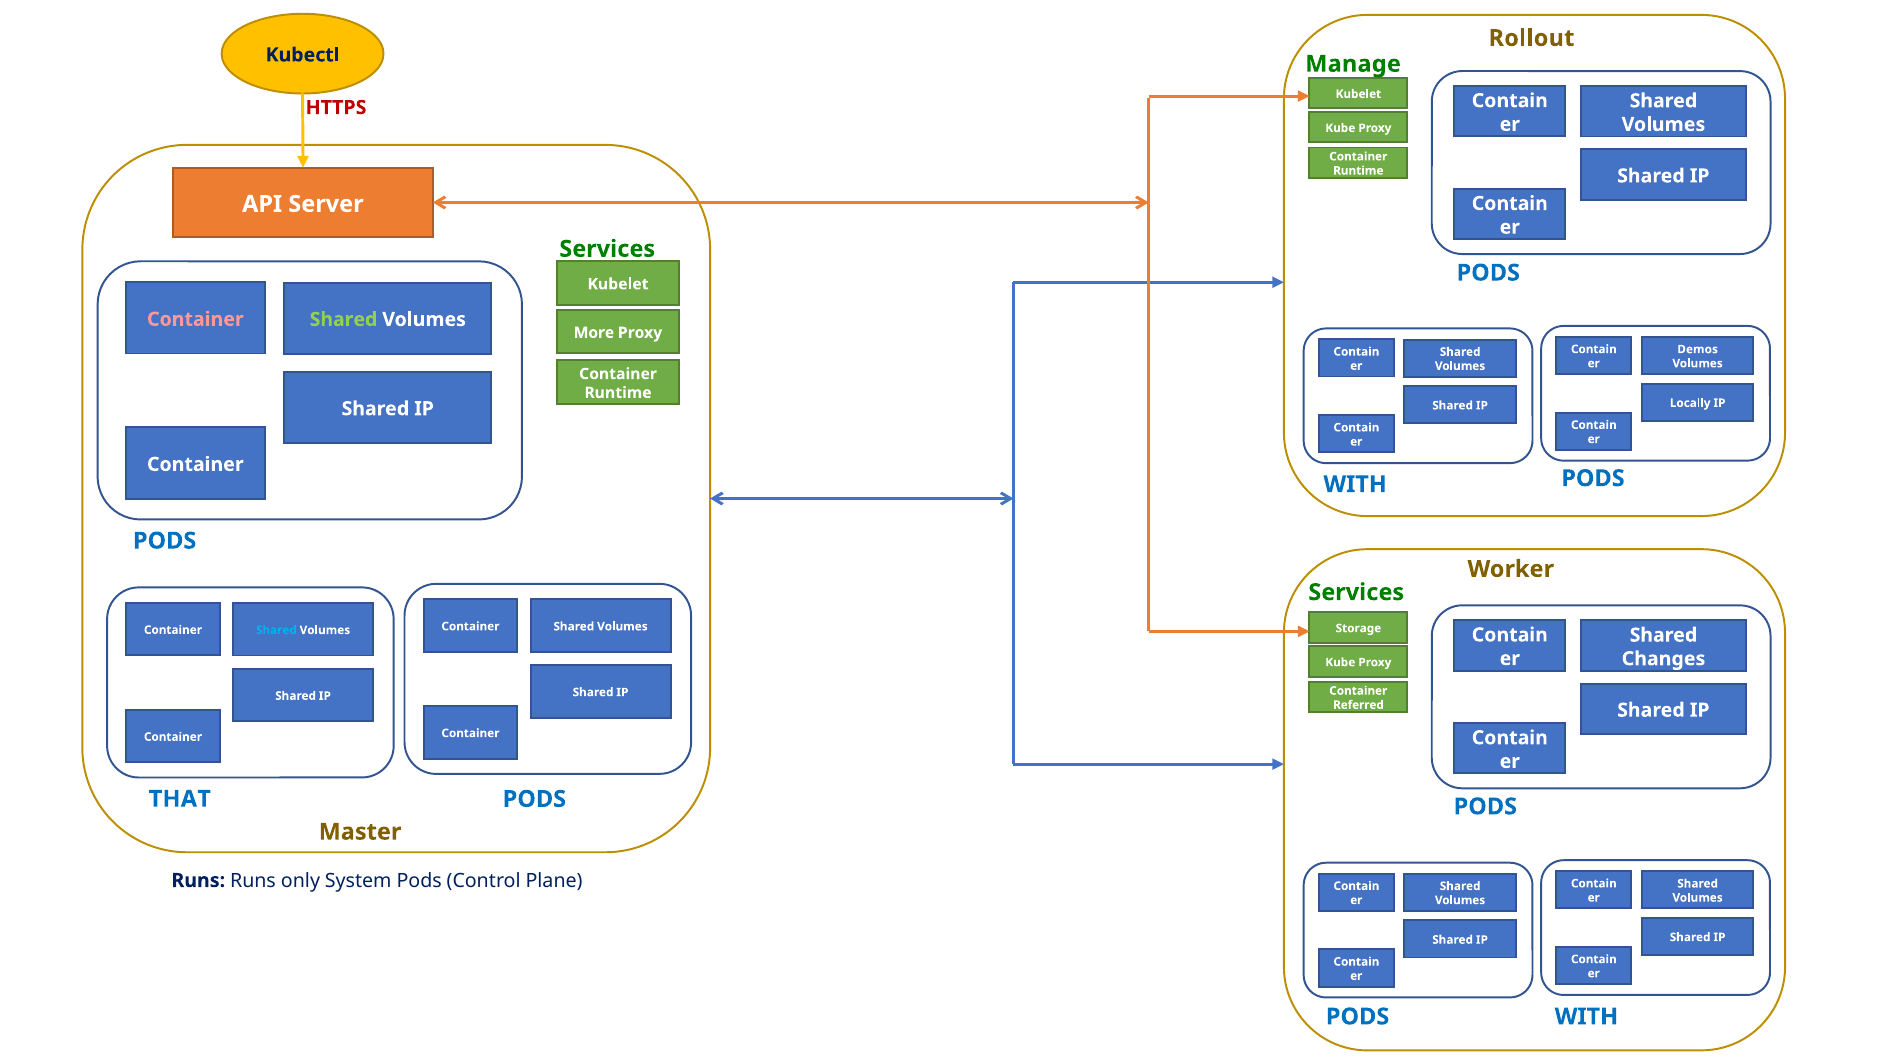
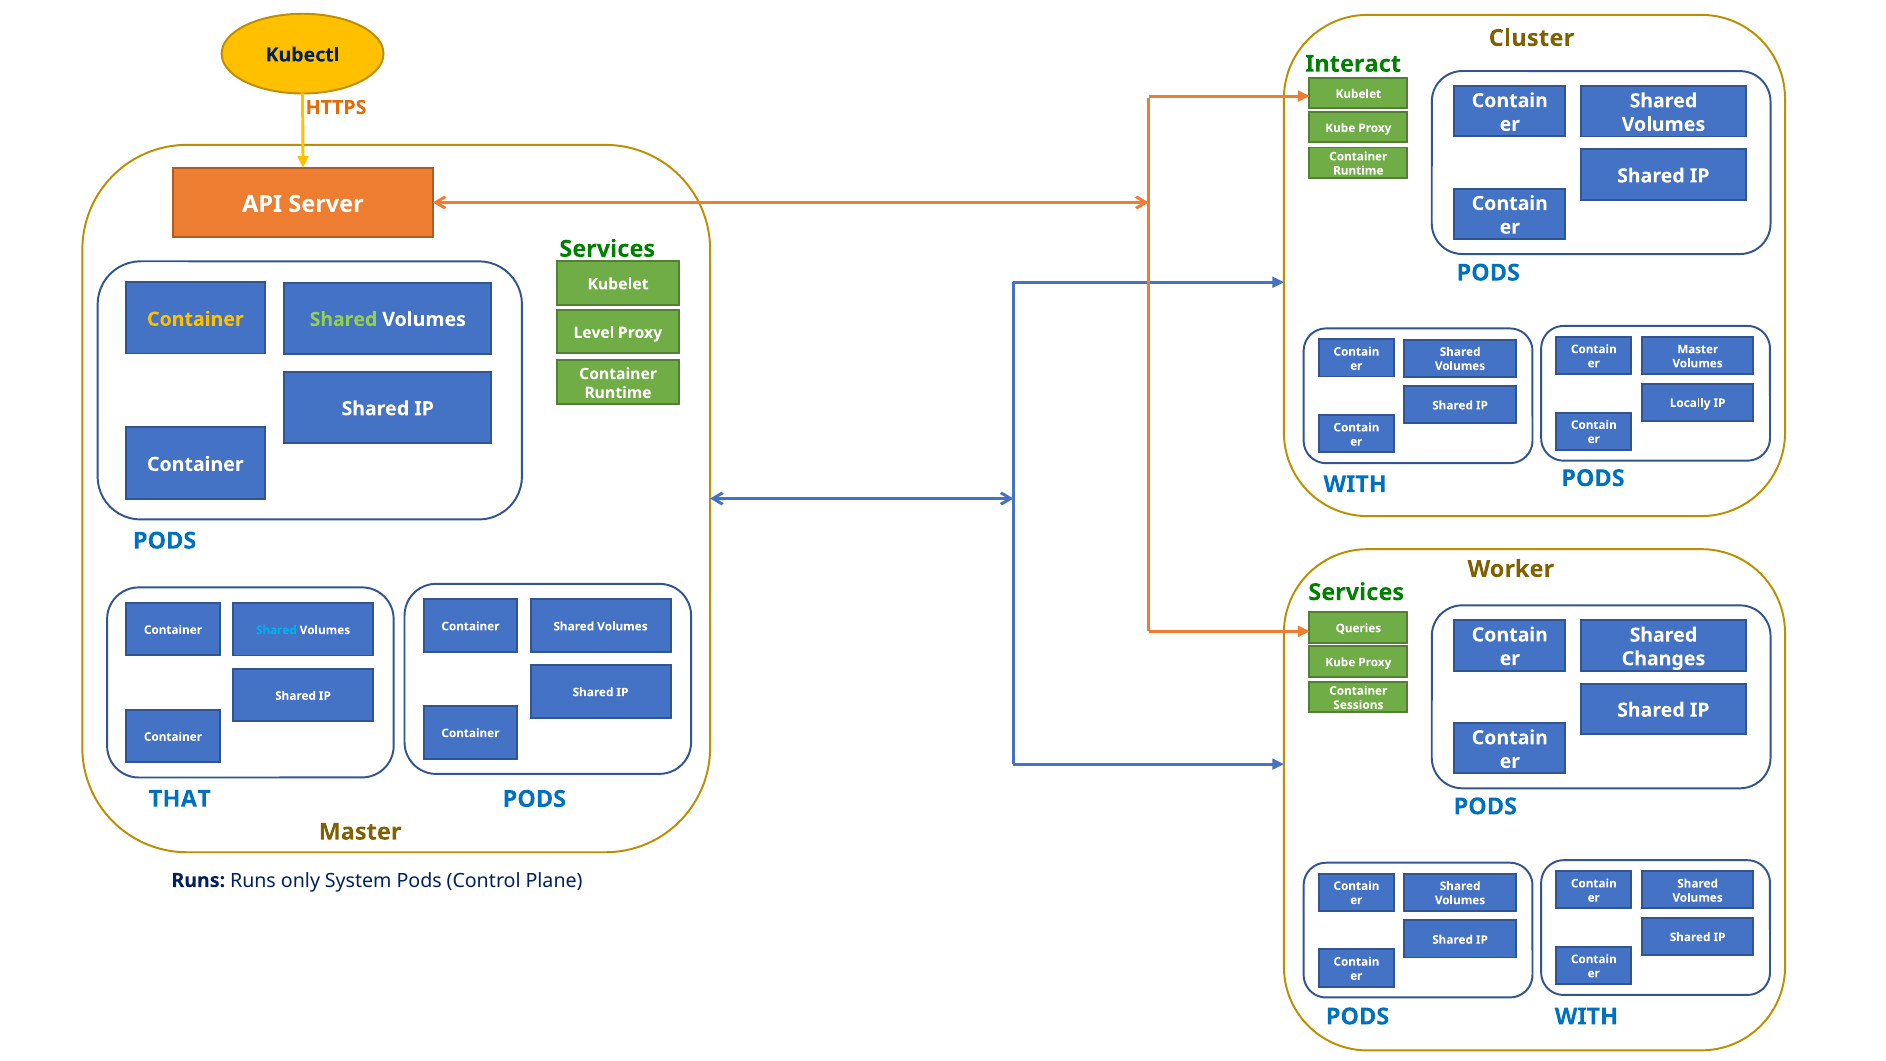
Rollout: Rollout -> Cluster
Manage: Manage -> Interact
HTTPS colour: red -> orange
Container at (195, 319) colour: pink -> yellow
More: More -> Level
Demos at (1698, 349): Demos -> Master
Storage: Storage -> Queries
Referred: Referred -> Sessions
